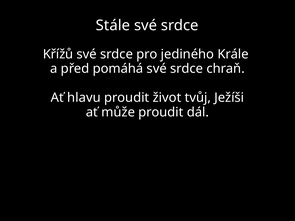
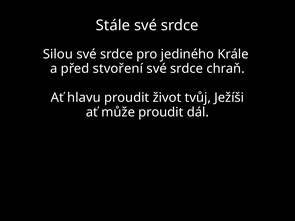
Křížů: Křížů -> Silou
pomáhá: pomáhá -> stvoření
